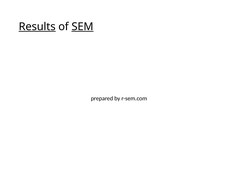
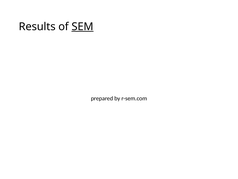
Results underline: present -> none
